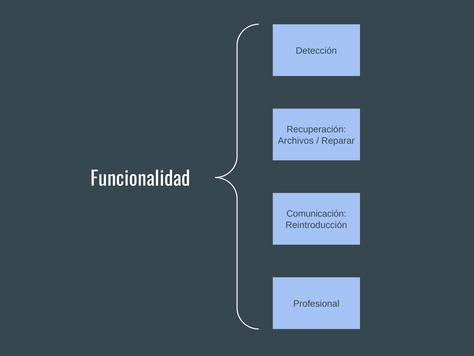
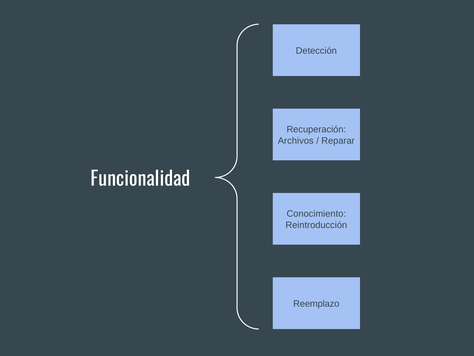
Comunicación: Comunicación -> Conocimiento
Profesional: Profesional -> Reemplazo
